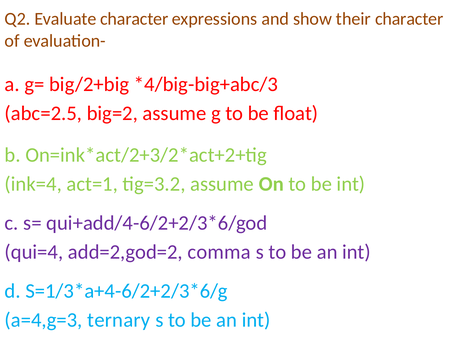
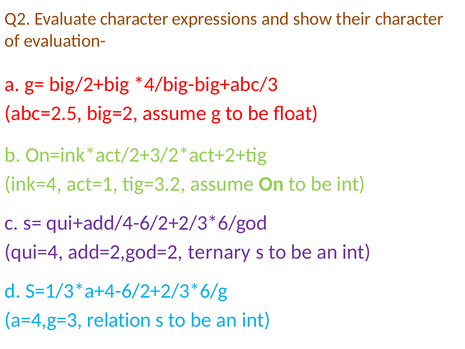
comma: comma -> ternary
ternary: ternary -> relation
